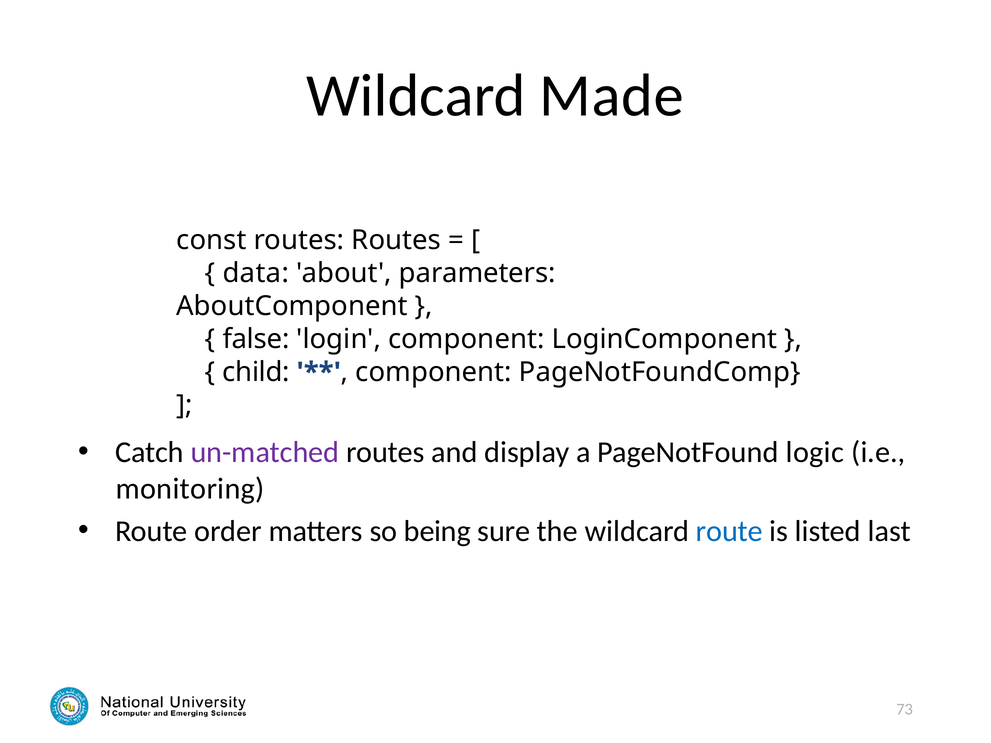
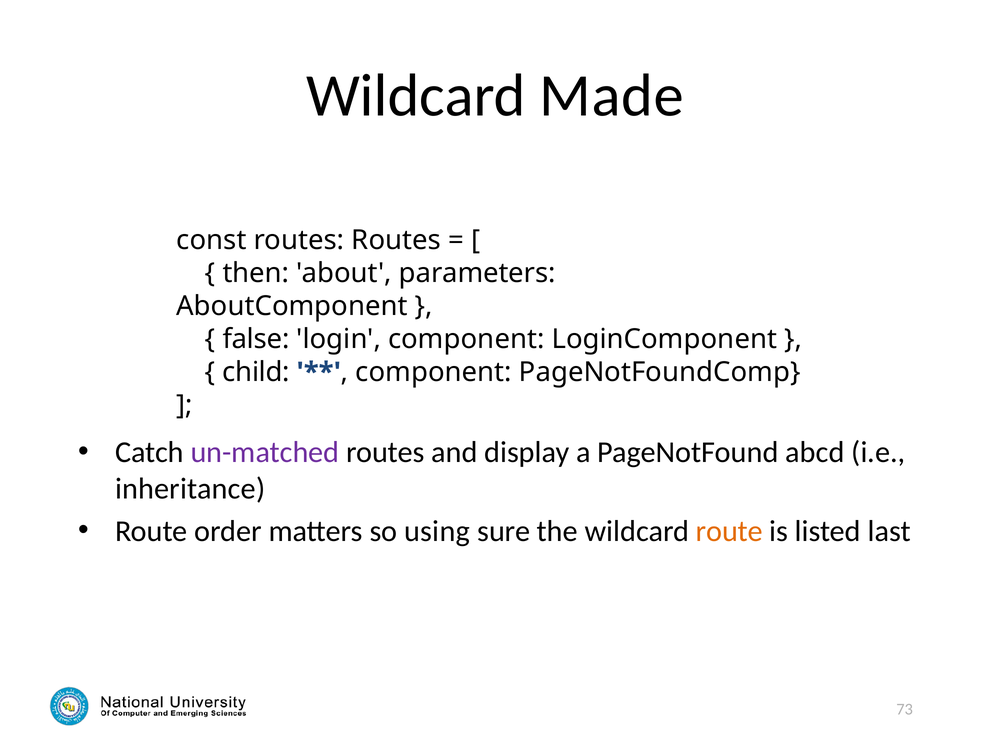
data: data -> then
logic: logic -> abcd
monitoring: monitoring -> inheritance
being: being -> using
route at (729, 531) colour: blue -> orange
